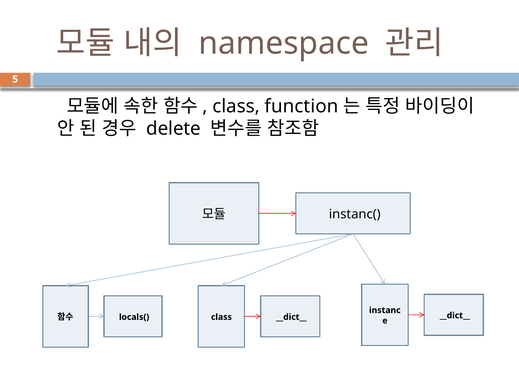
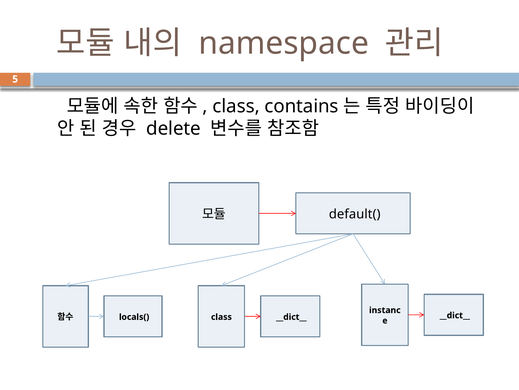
function: function -> contains
instanc(: instanc( -> default(
